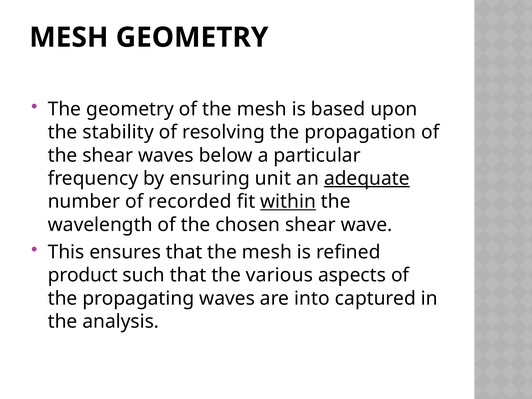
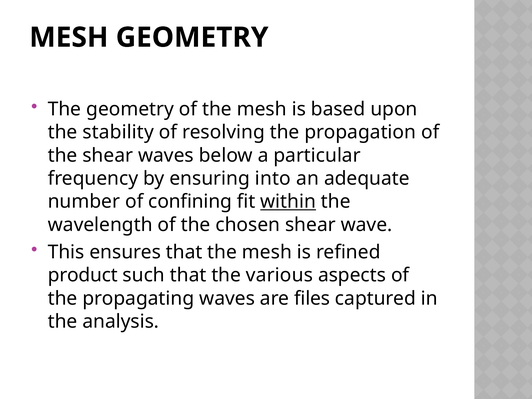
unit: unit -> into
adequate underline: present -> none
recorded: recorded -> confining
into: into -> files
